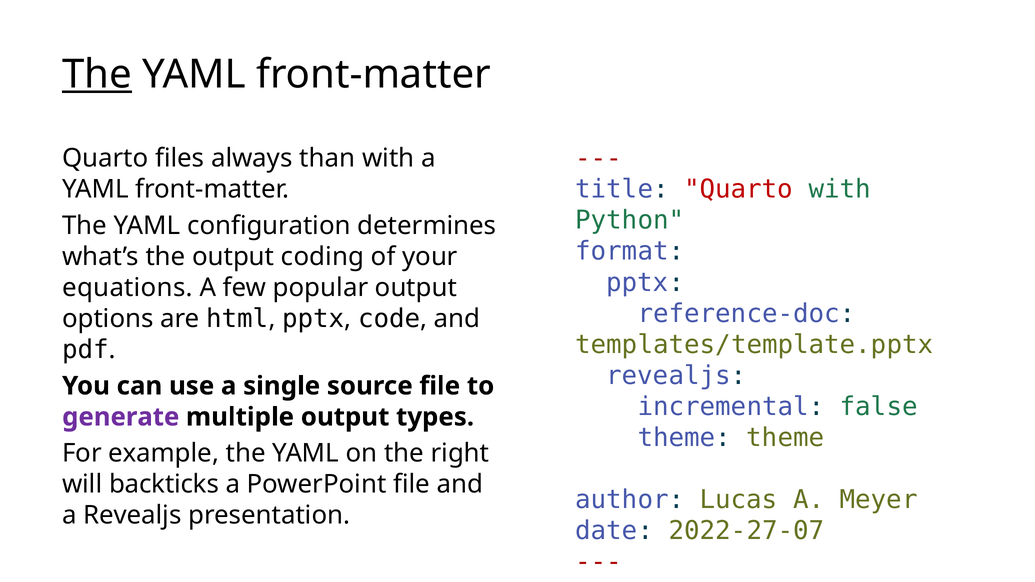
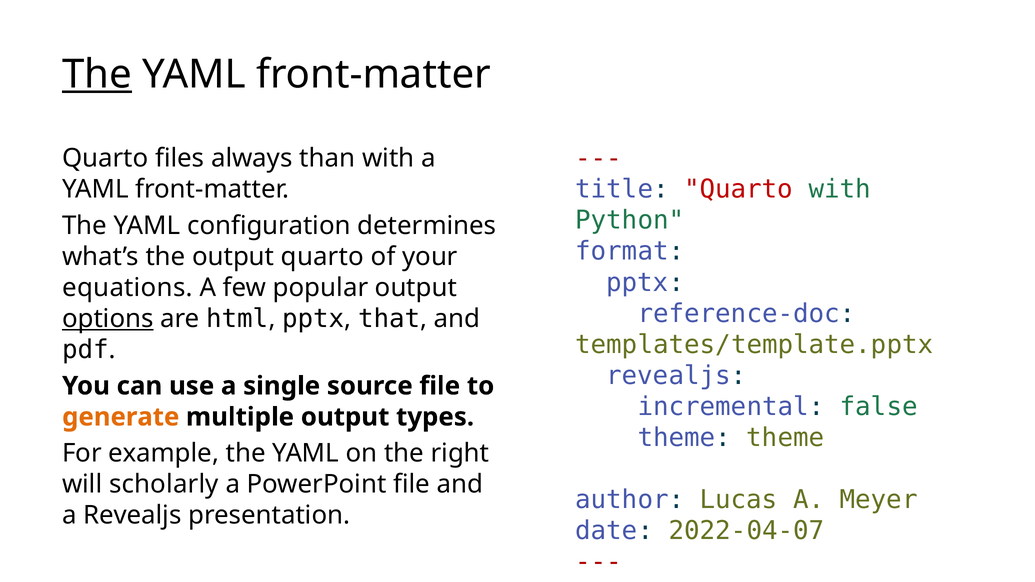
output coding: coding -> quarto
options underline: none -> present
code: code -> that
generate colour: purple -> orange
backticks: backticks -> scholarly
2022-27-07: 2022-27-07 -> 2022-04-07
